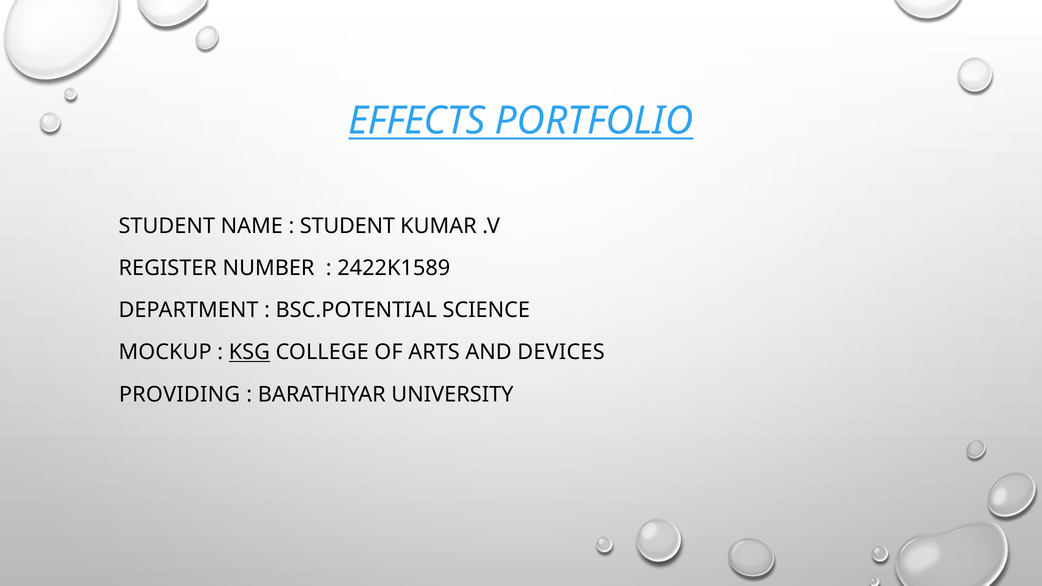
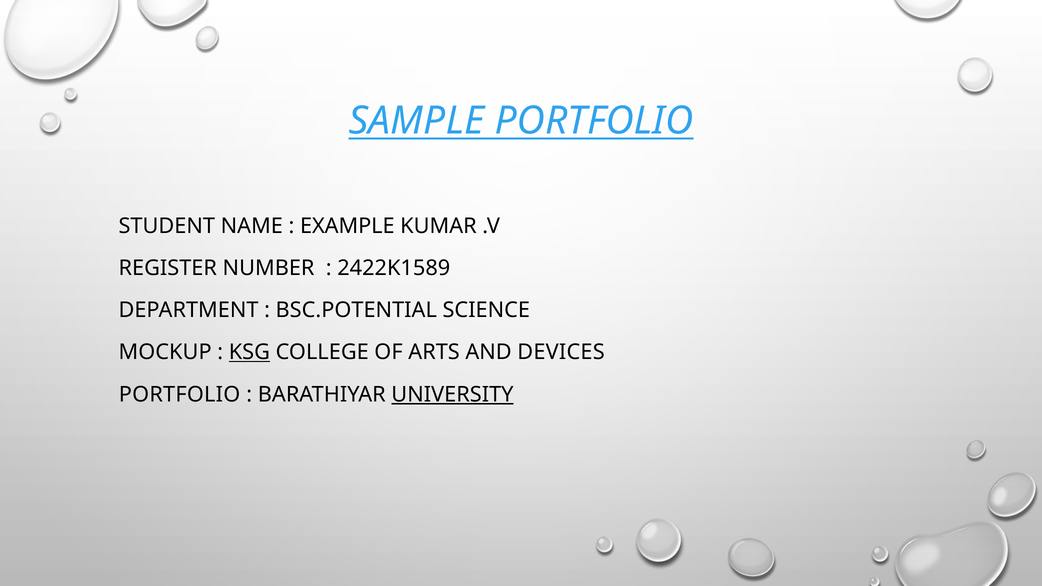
EFFECTS: EFFECTS -> SAMPLE
STUDENT at (347, 226): STUDENT -> EXAMPLE
PROVIDING at (180, 394): PROVIDING -> PORTFOLIO
UNIVERSITY underline: none -> present
